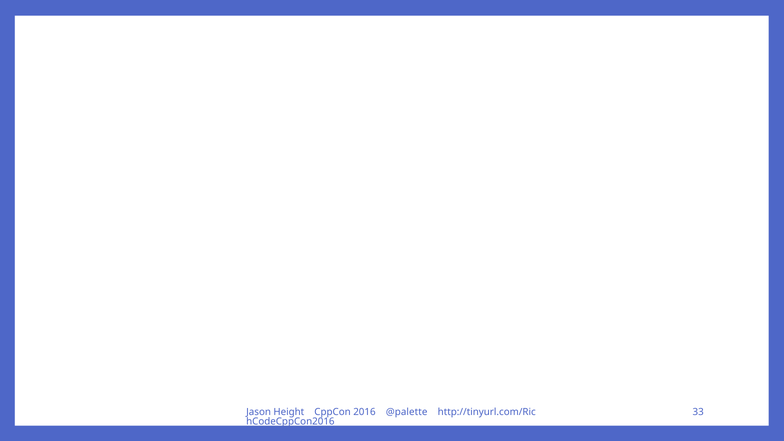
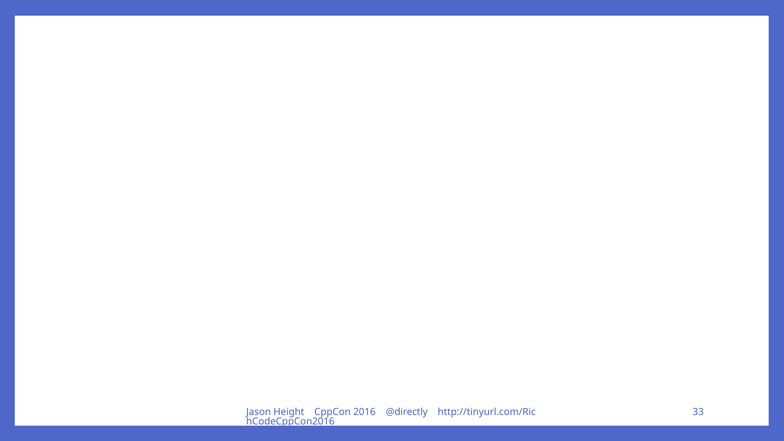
@palette: @palette -> @directly
